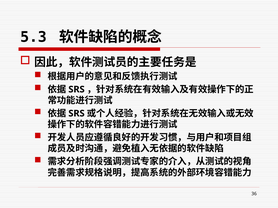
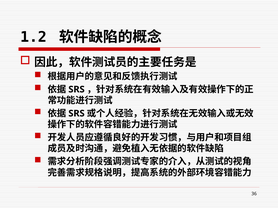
5.3: 5.3 -> 1.2
